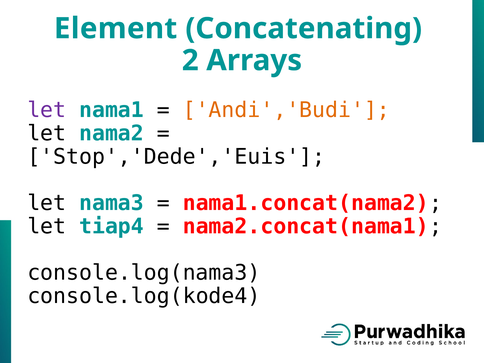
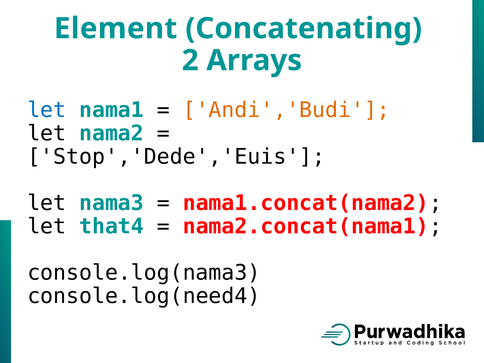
let at (47, 110) colour: purple -> blue
tiap4: tiap4 -> that4
console.log(kode4: console.log(kode4 -> console.log(need4
